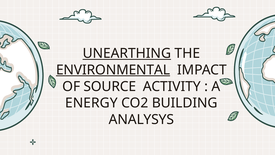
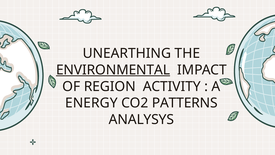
UNEARTHING underline: present -> none
SOURCE: SOURCE -> REGION
BUILDING: BUILDING -> PATTERNS
